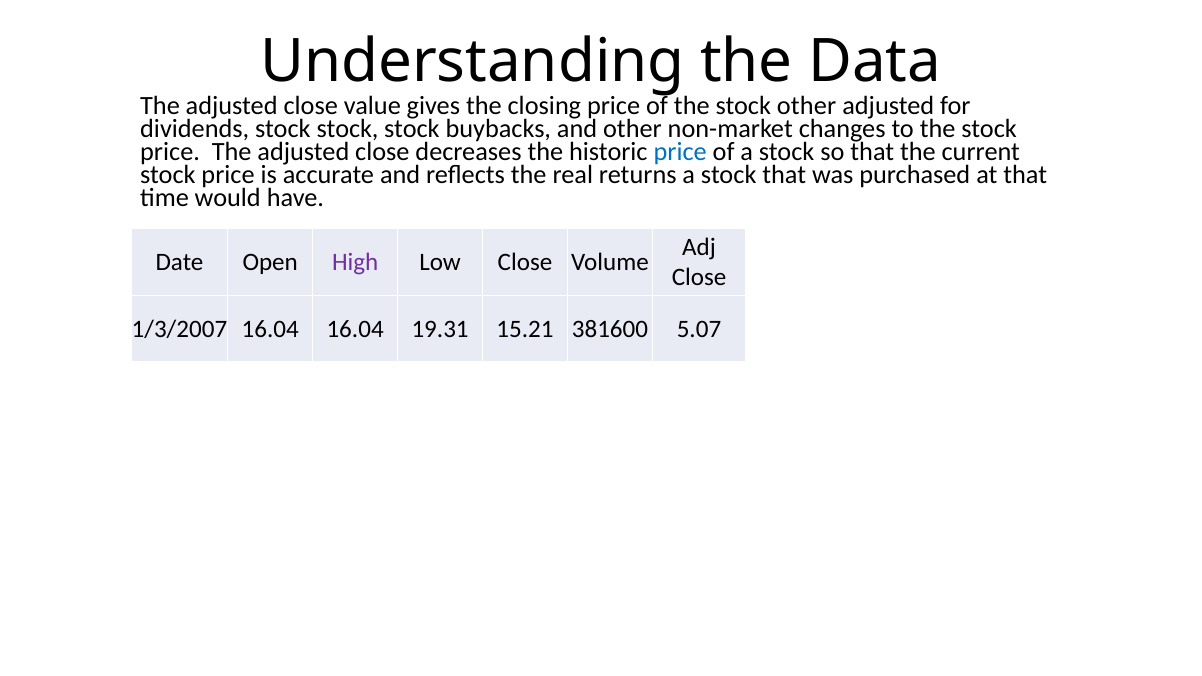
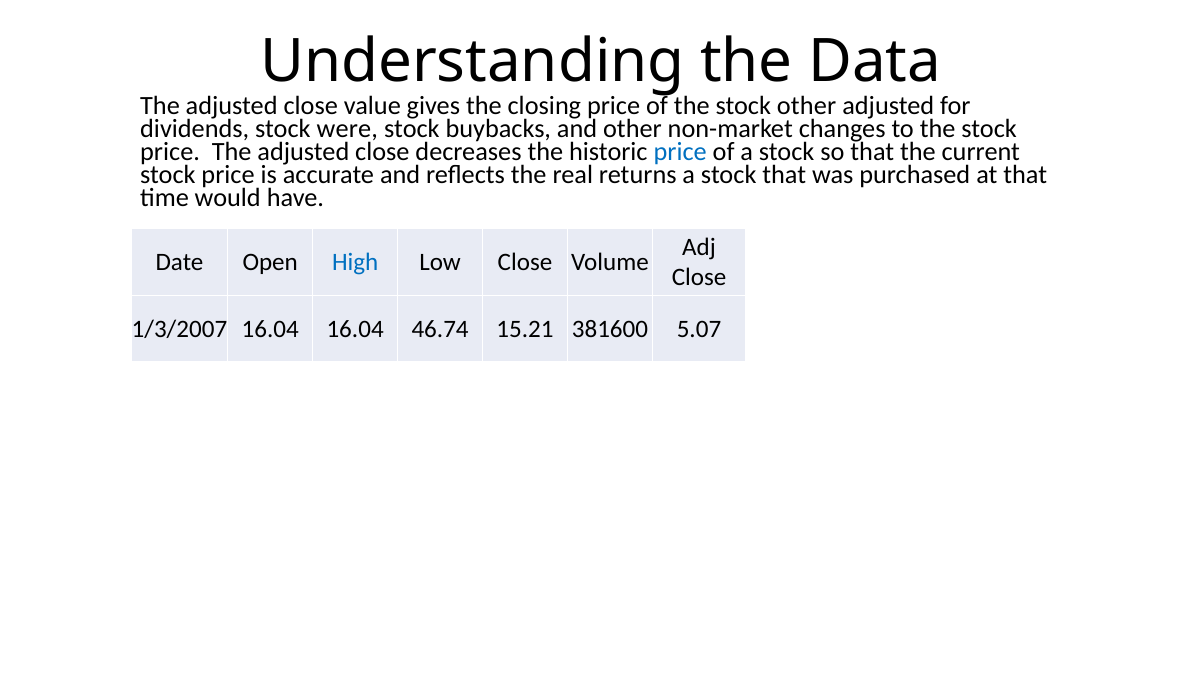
dividends stock stock: stock -> were
High colour: purple -> blue
19.31: 19.31 -> 46.74
